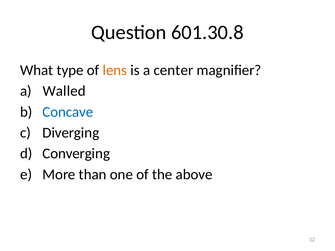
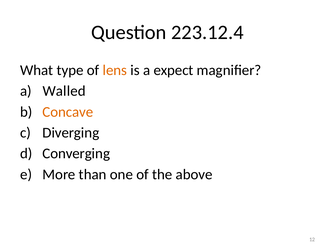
601.30.8: 601.30.8 -> 223.12.4
center: center -> expect
Concave colour: blue -> orange
